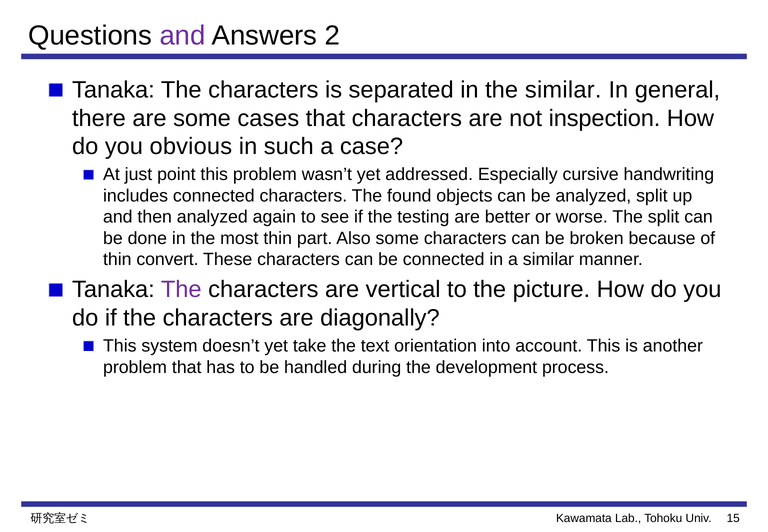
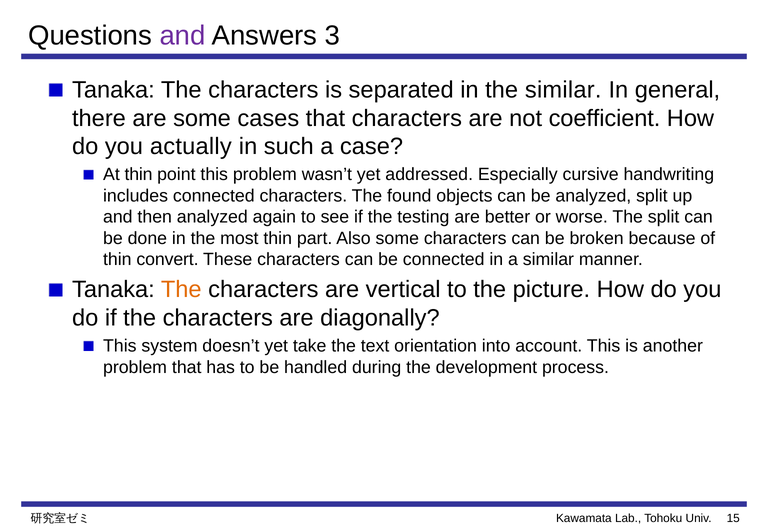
2: 2 -> 3
inspection: inspection -> coefficient
obvious: obvious -> actually
At just: just -> thin
The at (181, 289) colour: purple -> orange
